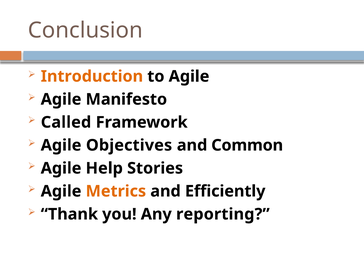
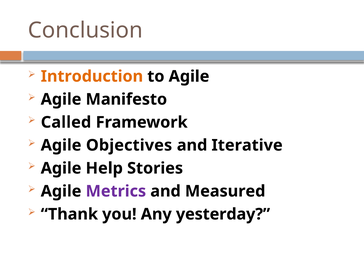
Common: Common -> Iterative
Metrics colour: orange -> purple
Efficiently: Efficiently -> Measured
reporting: reporting -> yesterday
